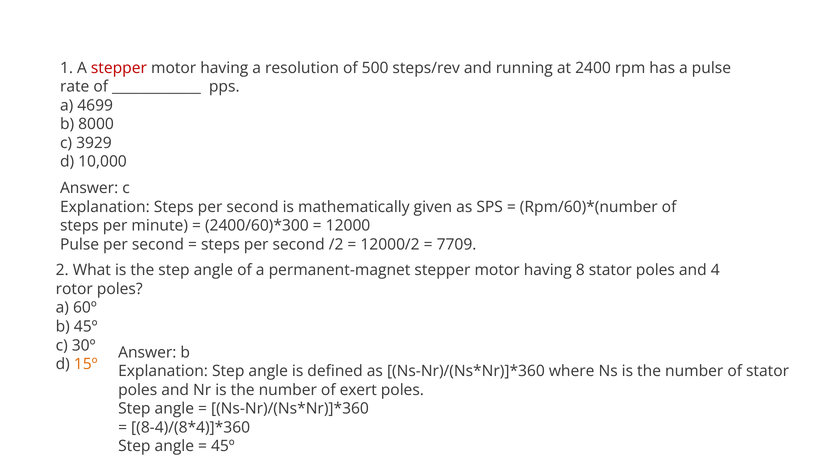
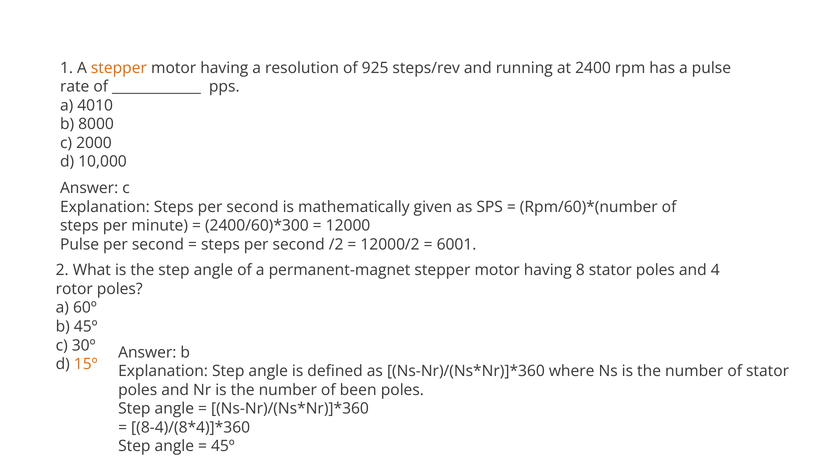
stepper at (119, 68) colour: red -> orange
500: 500 -> 925
4699: 4699 -> 4010
3929: 3929 -> 2000
7709: 7709 -> 6001
exert: exert -> been
